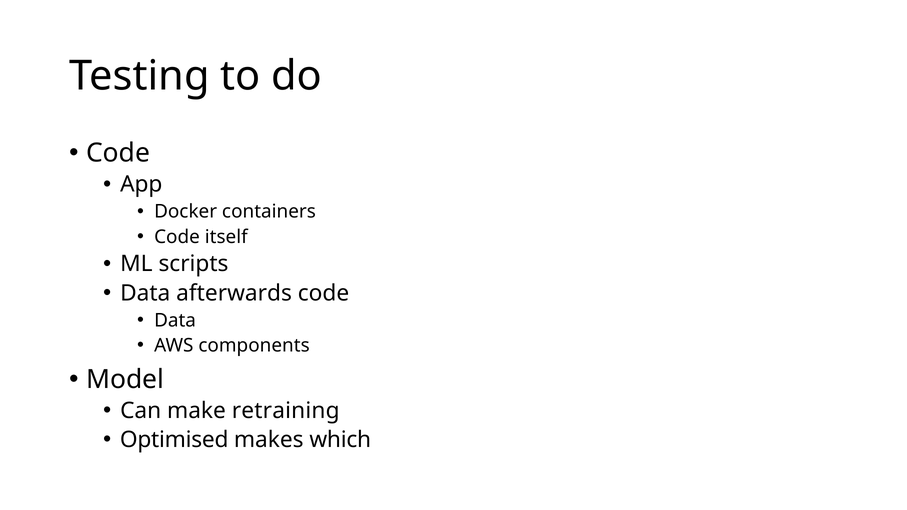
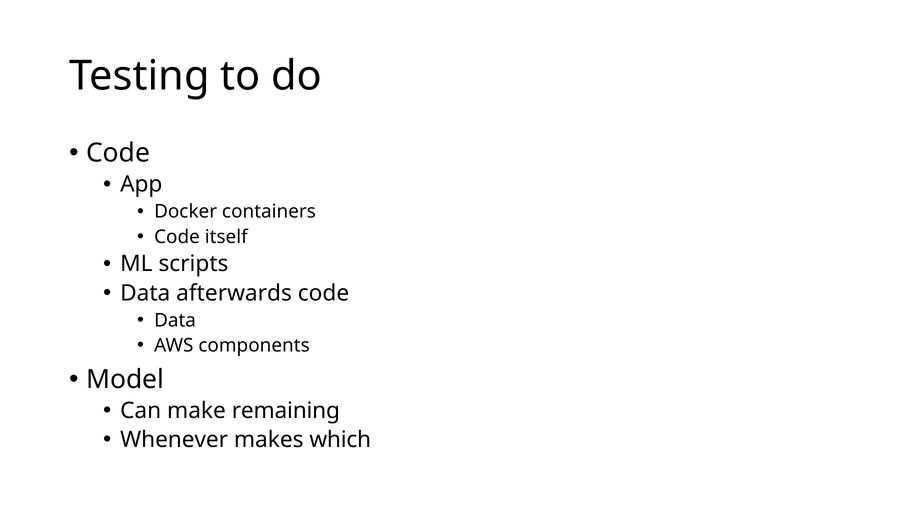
retraining: retraining -> remaining
Optimised: Optimised -> Whenever
